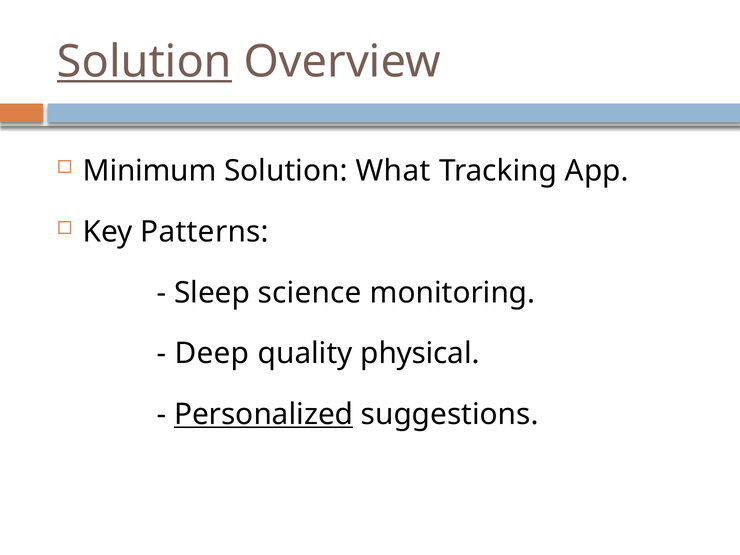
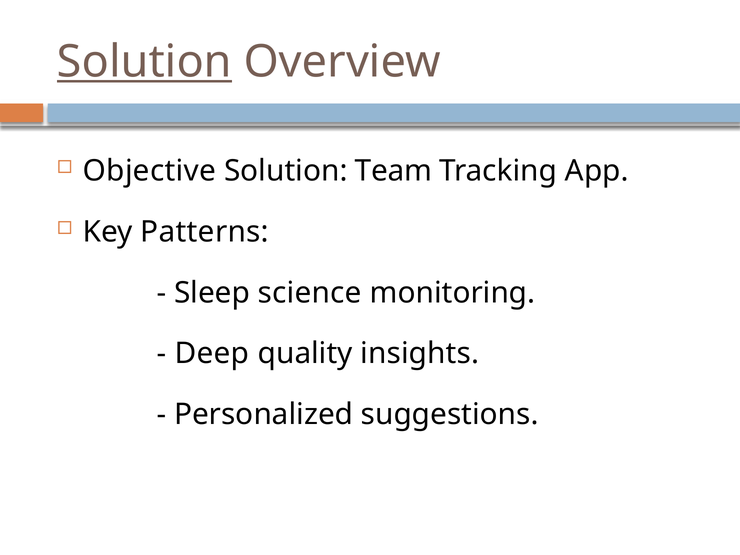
Minimum: Minimum -> Objective
What: What -> Team
physical: physical -> insights
Personalized underline: present -> none
